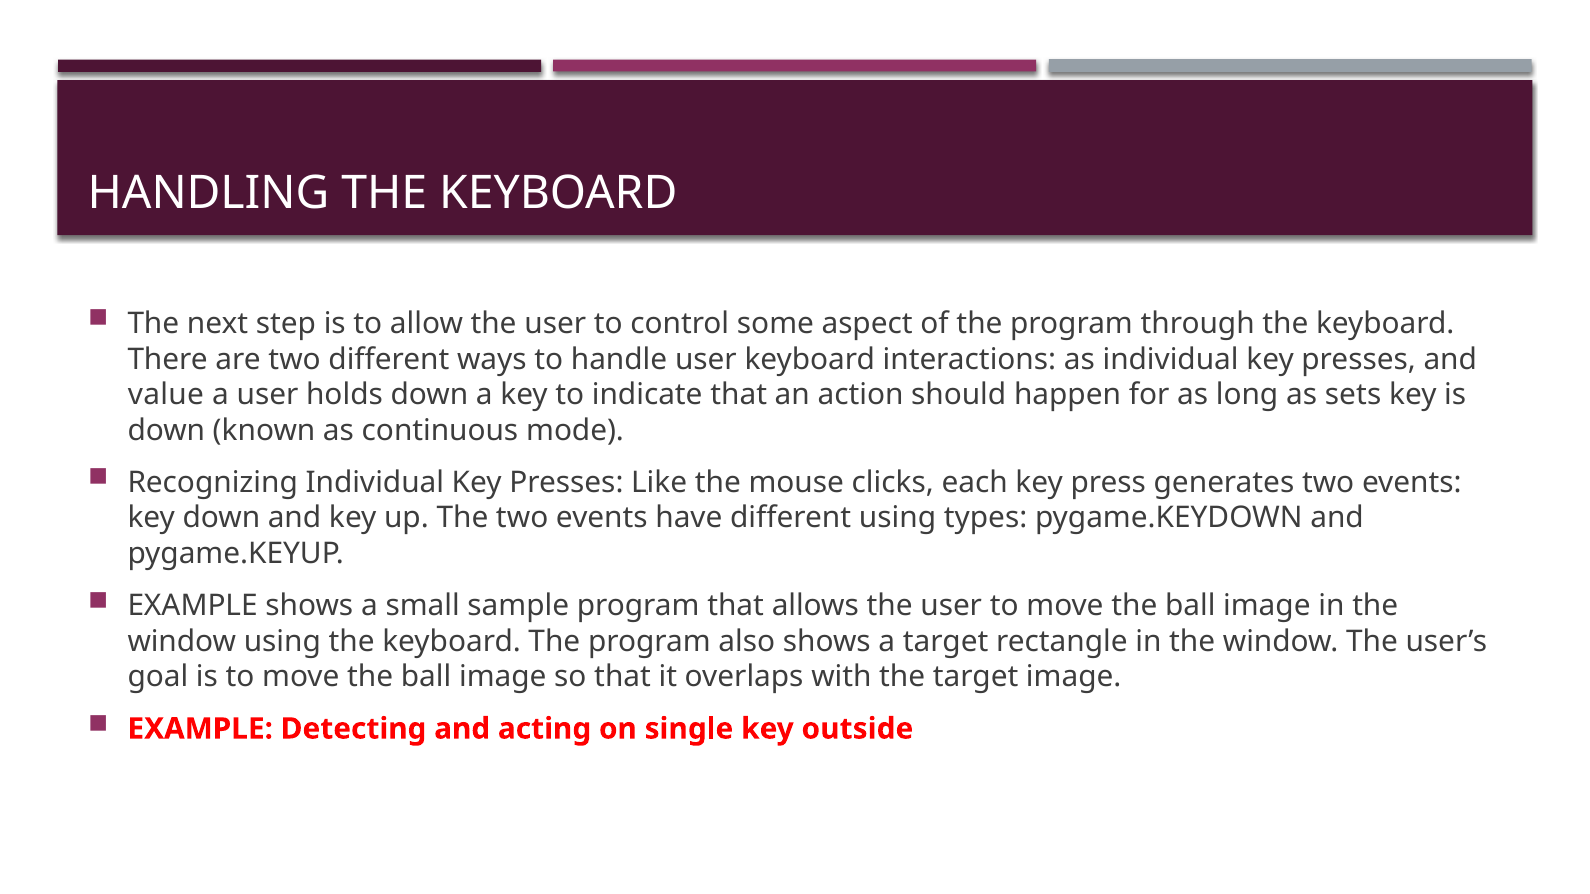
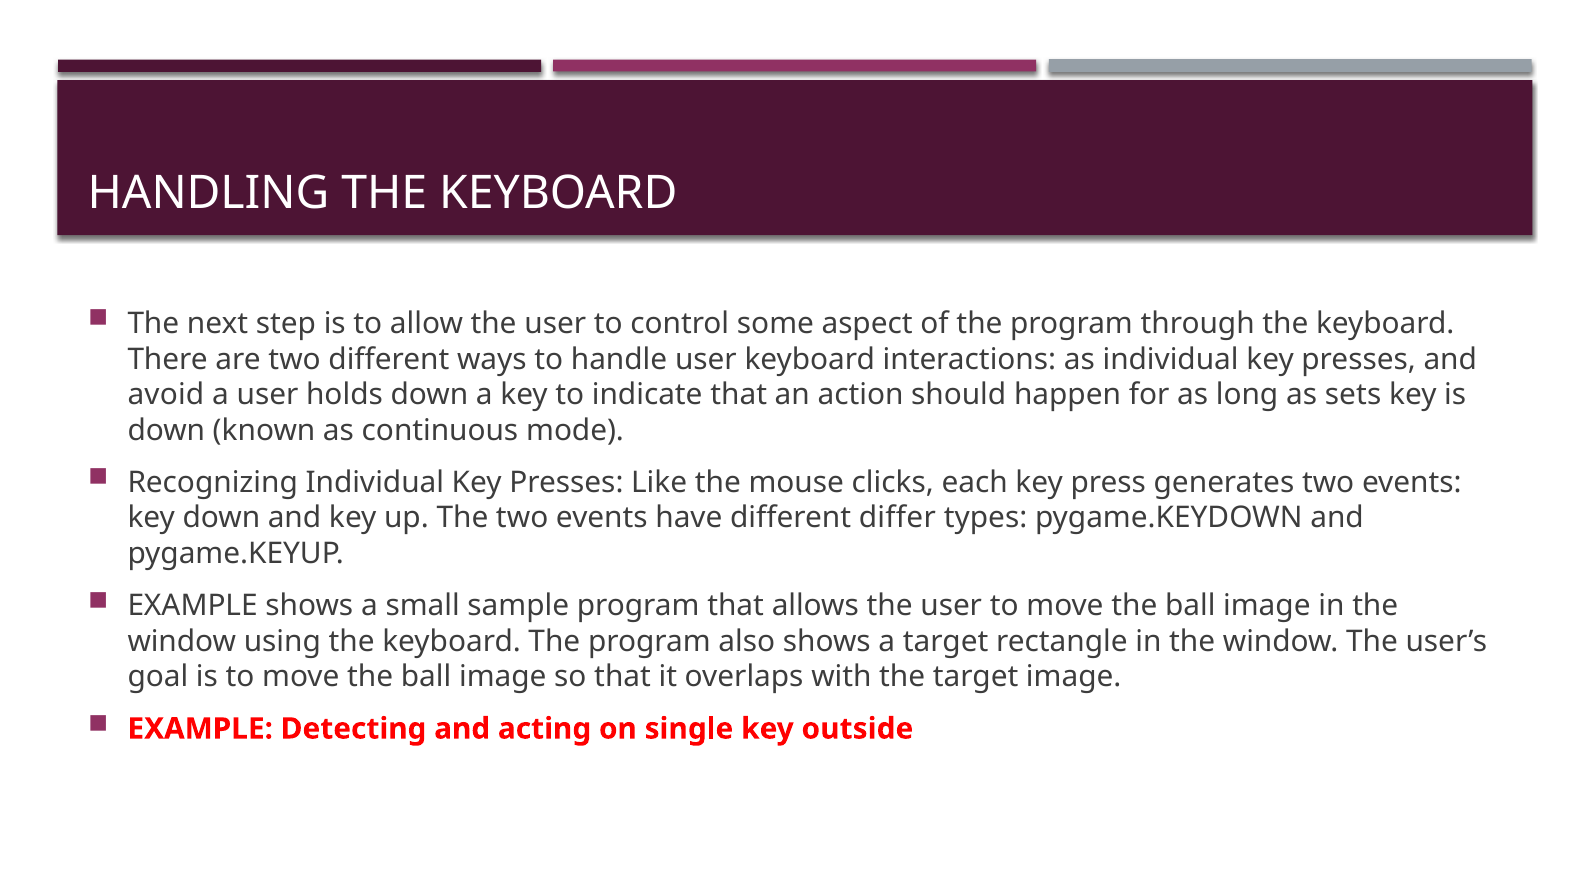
value: value -> avoid
different using: using -> differ
